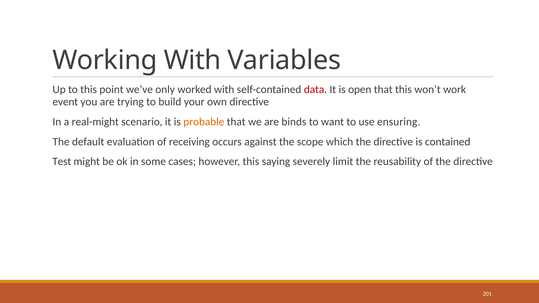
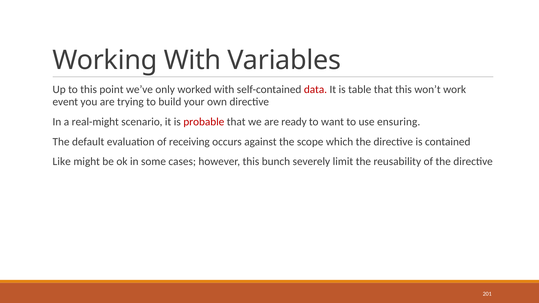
open: open -> table
probable colour: orange -> red
binds: binds -> ready
Test: Test -> Like
saying: saying -> bunch
